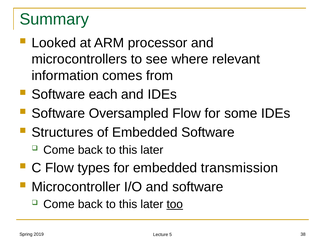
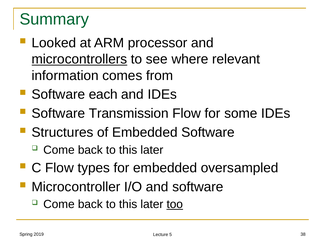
microcontrollers underline: none -> present
Oversampled: Oversampled -> Transmission
transmission: transmission -> oversampled
